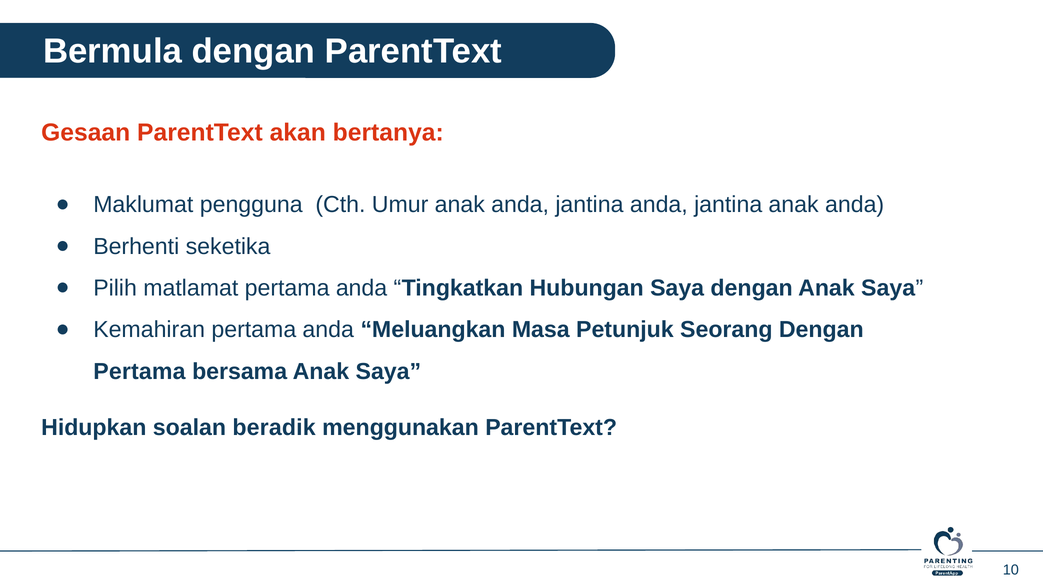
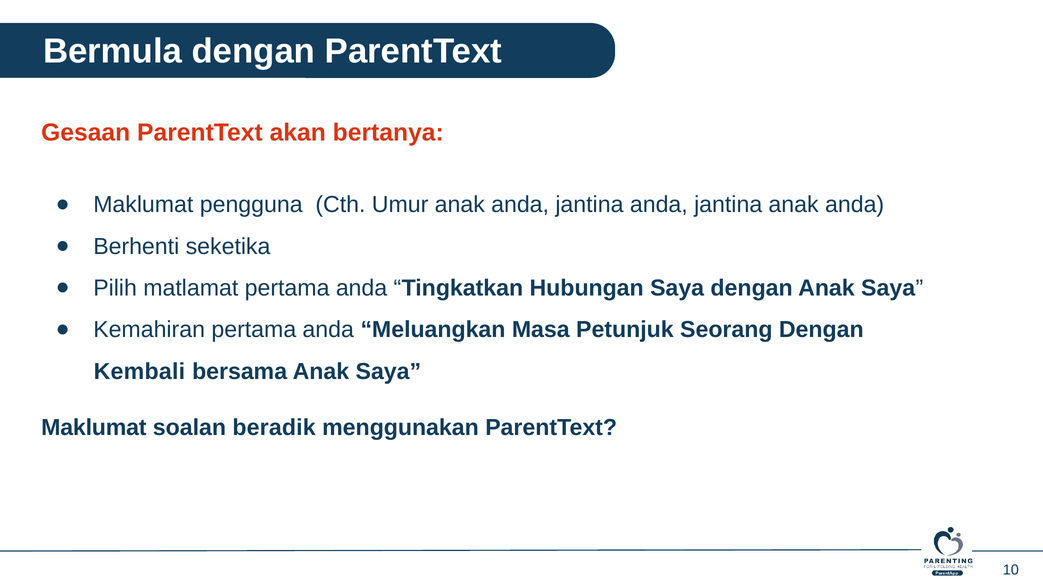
Pertama at (139, 371): Pertama -> Kembali
Hidupkan at (94, 428): Hidupkan -> Maklumat
